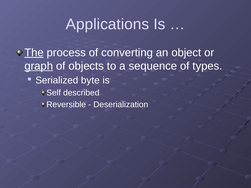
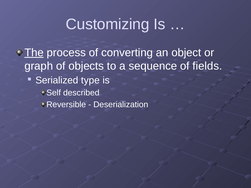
Applications: Applications -> Customizing
graph underline: present -> none
types: types -> fields
byte: byte -> type
